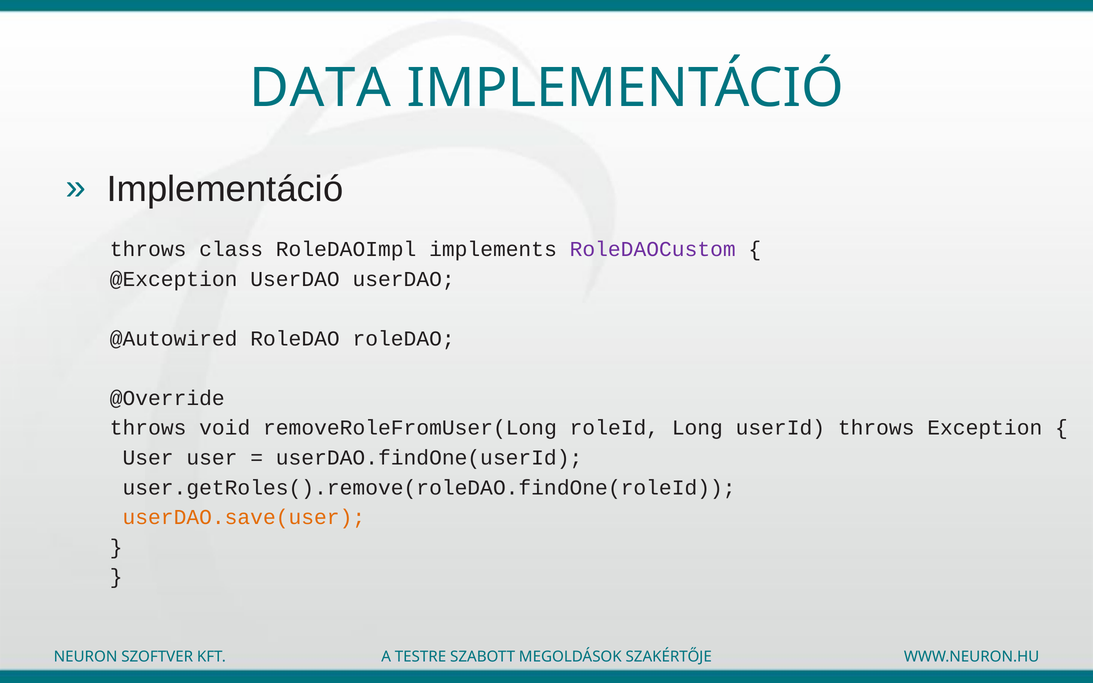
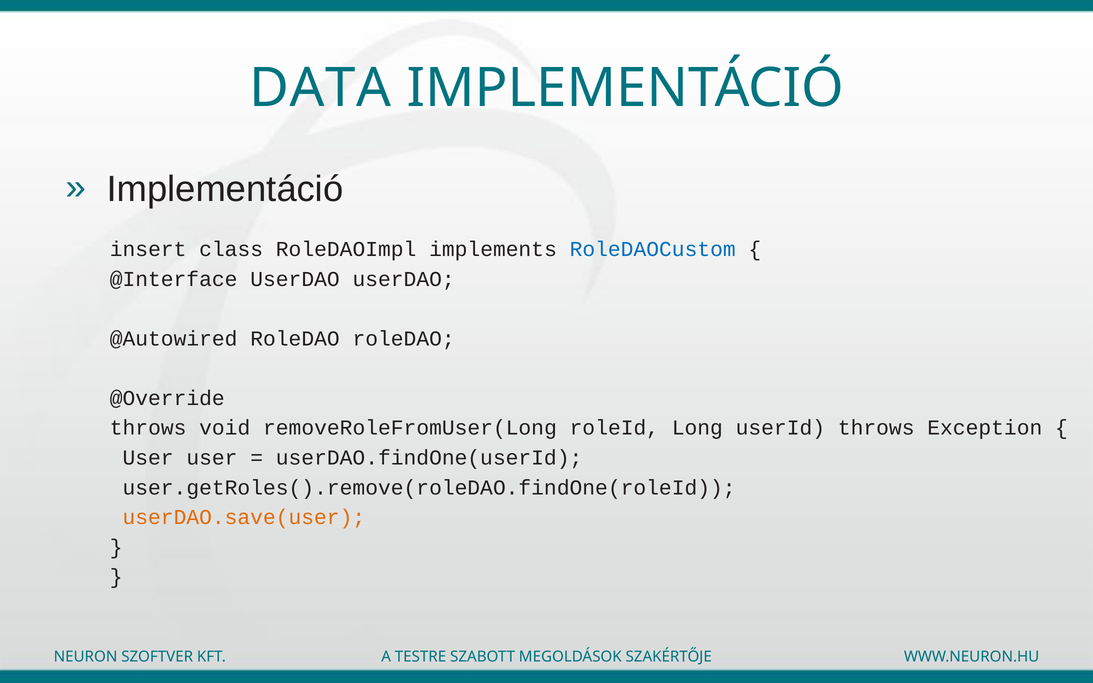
throws at (148, 249): throws -> insert
RoleDAOCustom colour: purple -> blue
@Exception: @Exception -> @Interface
